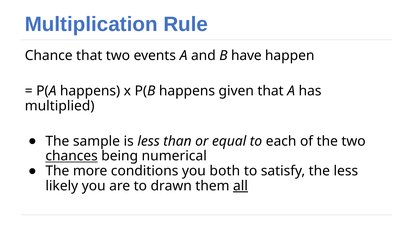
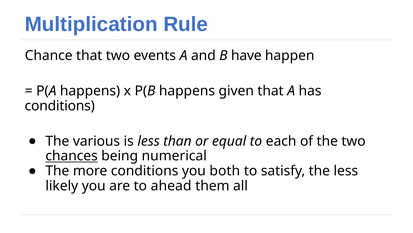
multiplied at (60, 106): multiplied -> conditions
sample: sample -> various
drawn: drawn -> ahead
all underline: present -> none
